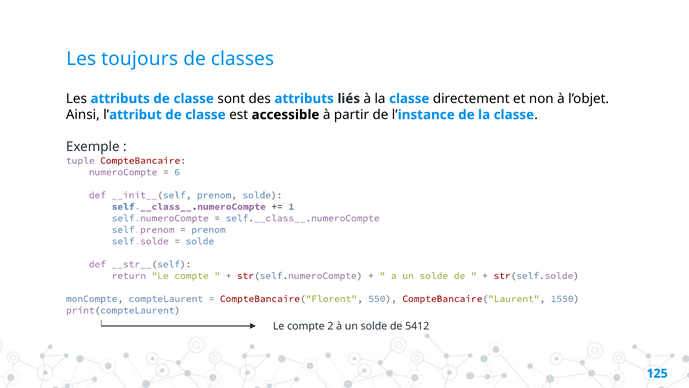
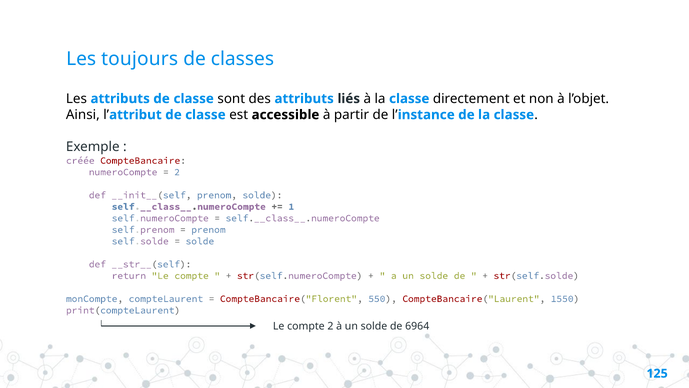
tuple: tuple -> créée
6 at (177, 172): 6 -> 2
5412: 5412 -> 6964
